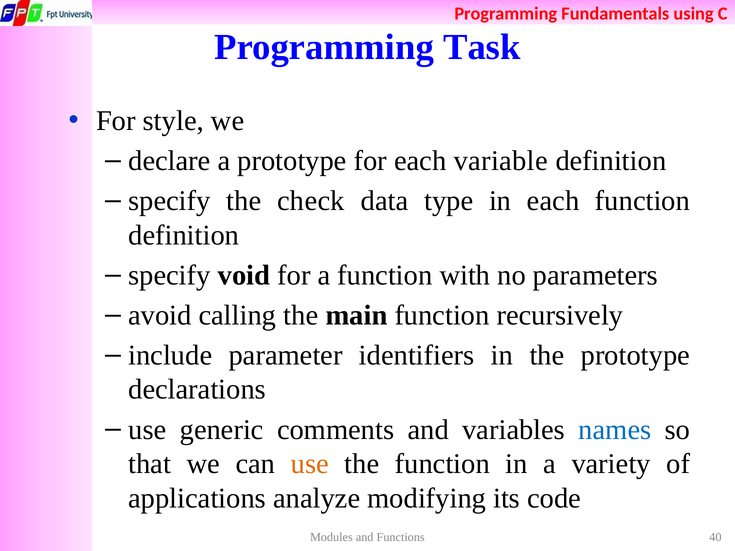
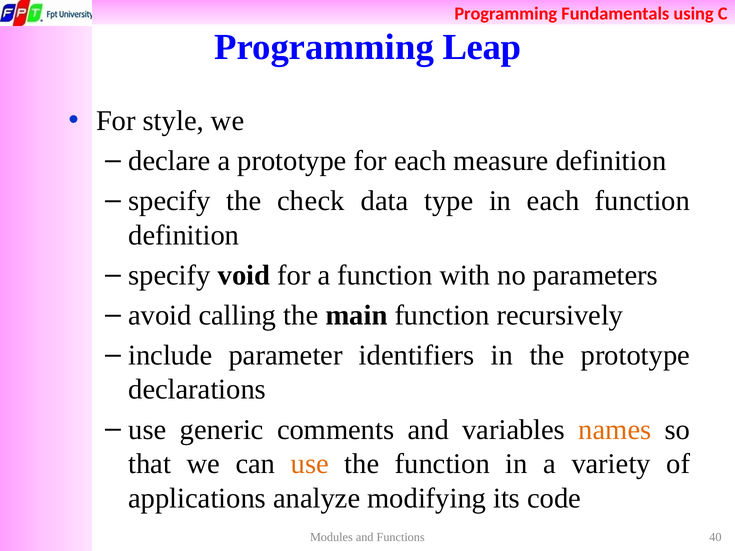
Task: Task -> Leap
variable: variable -> measure
names colour: blue -> orange
